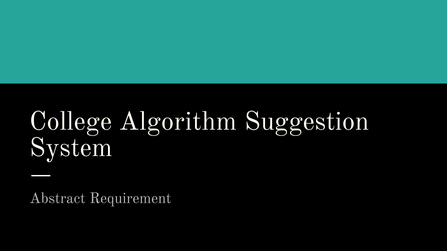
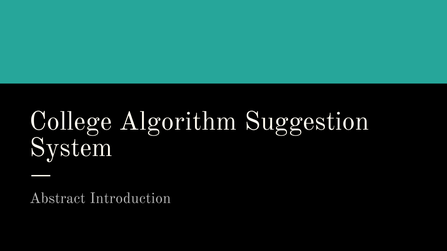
Requirement: Requirement -> Introduction
